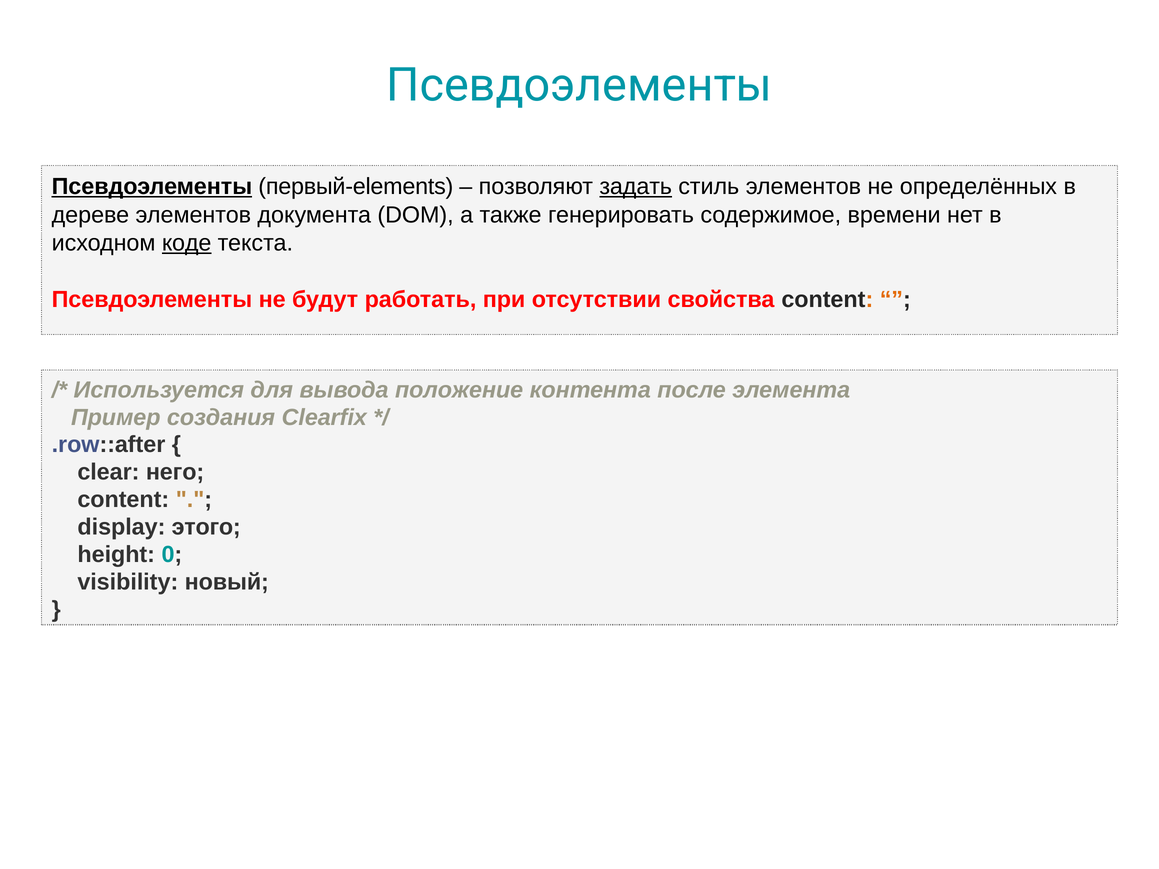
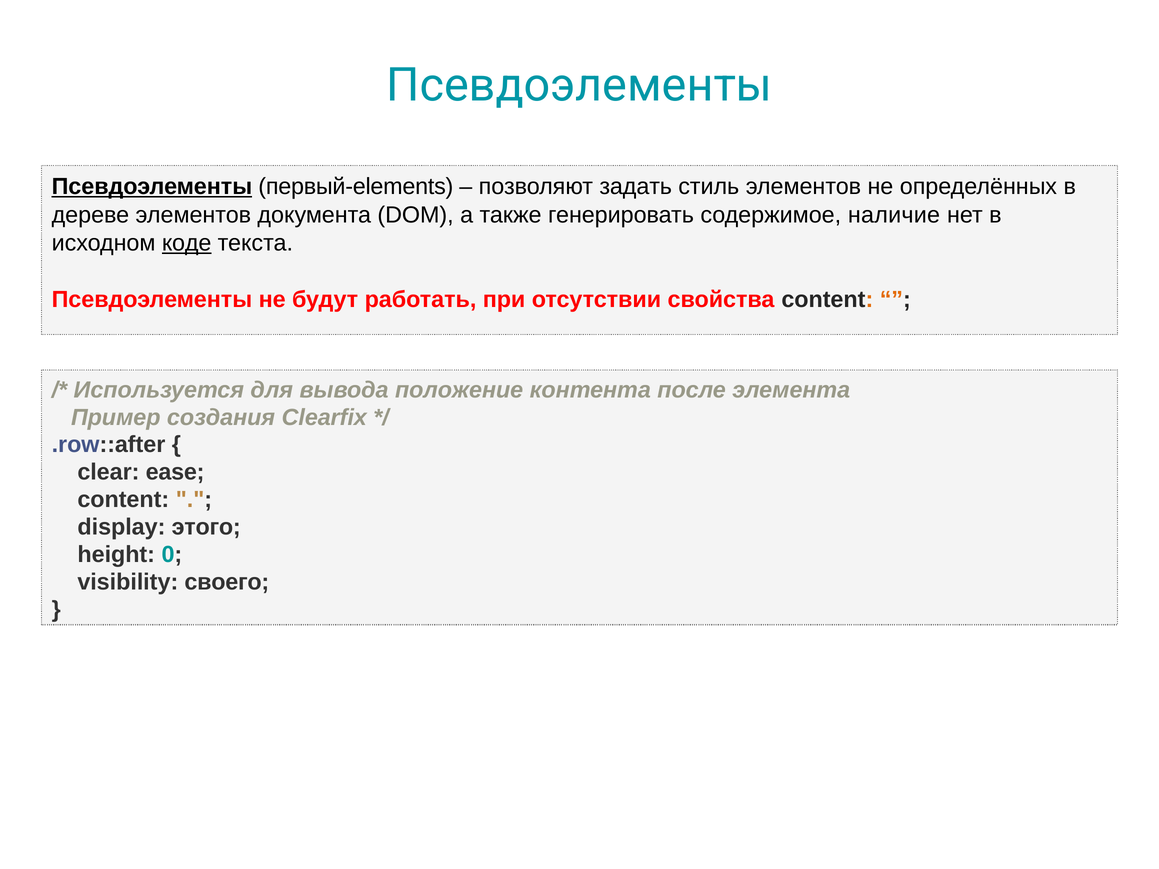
задать underline: present -> none
времени: времени -> наличие
него: него -> ease
новый: новый -> своего
